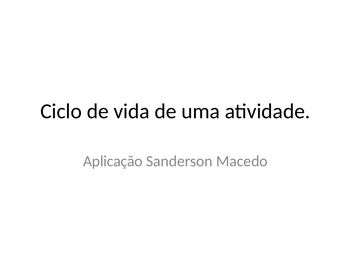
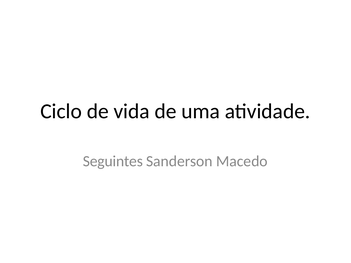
Aplicação: Aplicação -> Seguintes
